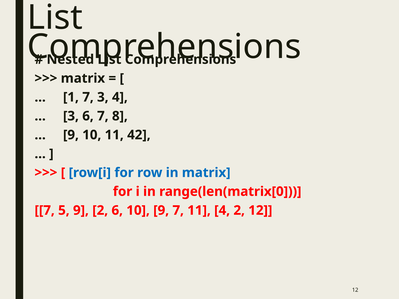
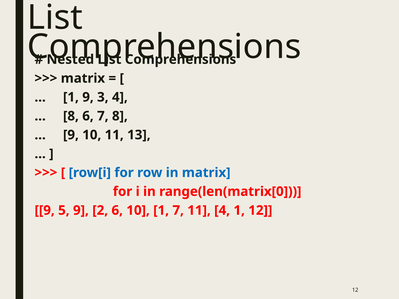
1 7: 7 -> 9
3 at (71, 116): 3 -> 8
42: 42 -> 13
7 at (45, 211): 7 -> 9
10 9: 9 -> 1
4 2: 2 -> 1
